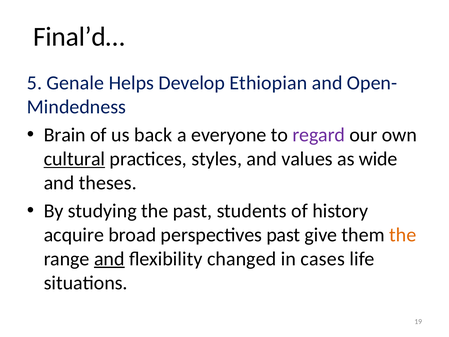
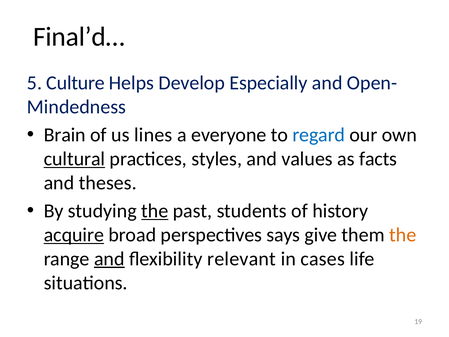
Genale: Genale -> Culture
Ethiopian: Ethiopian -> Especially
back: back -> lines
regard colour: purple -> blue
wide: wide -> facts
the at (155, 211) underline: none -> present
acquire underline: none -> present
perspectives past: past -> says
changed: changed -> relevant
